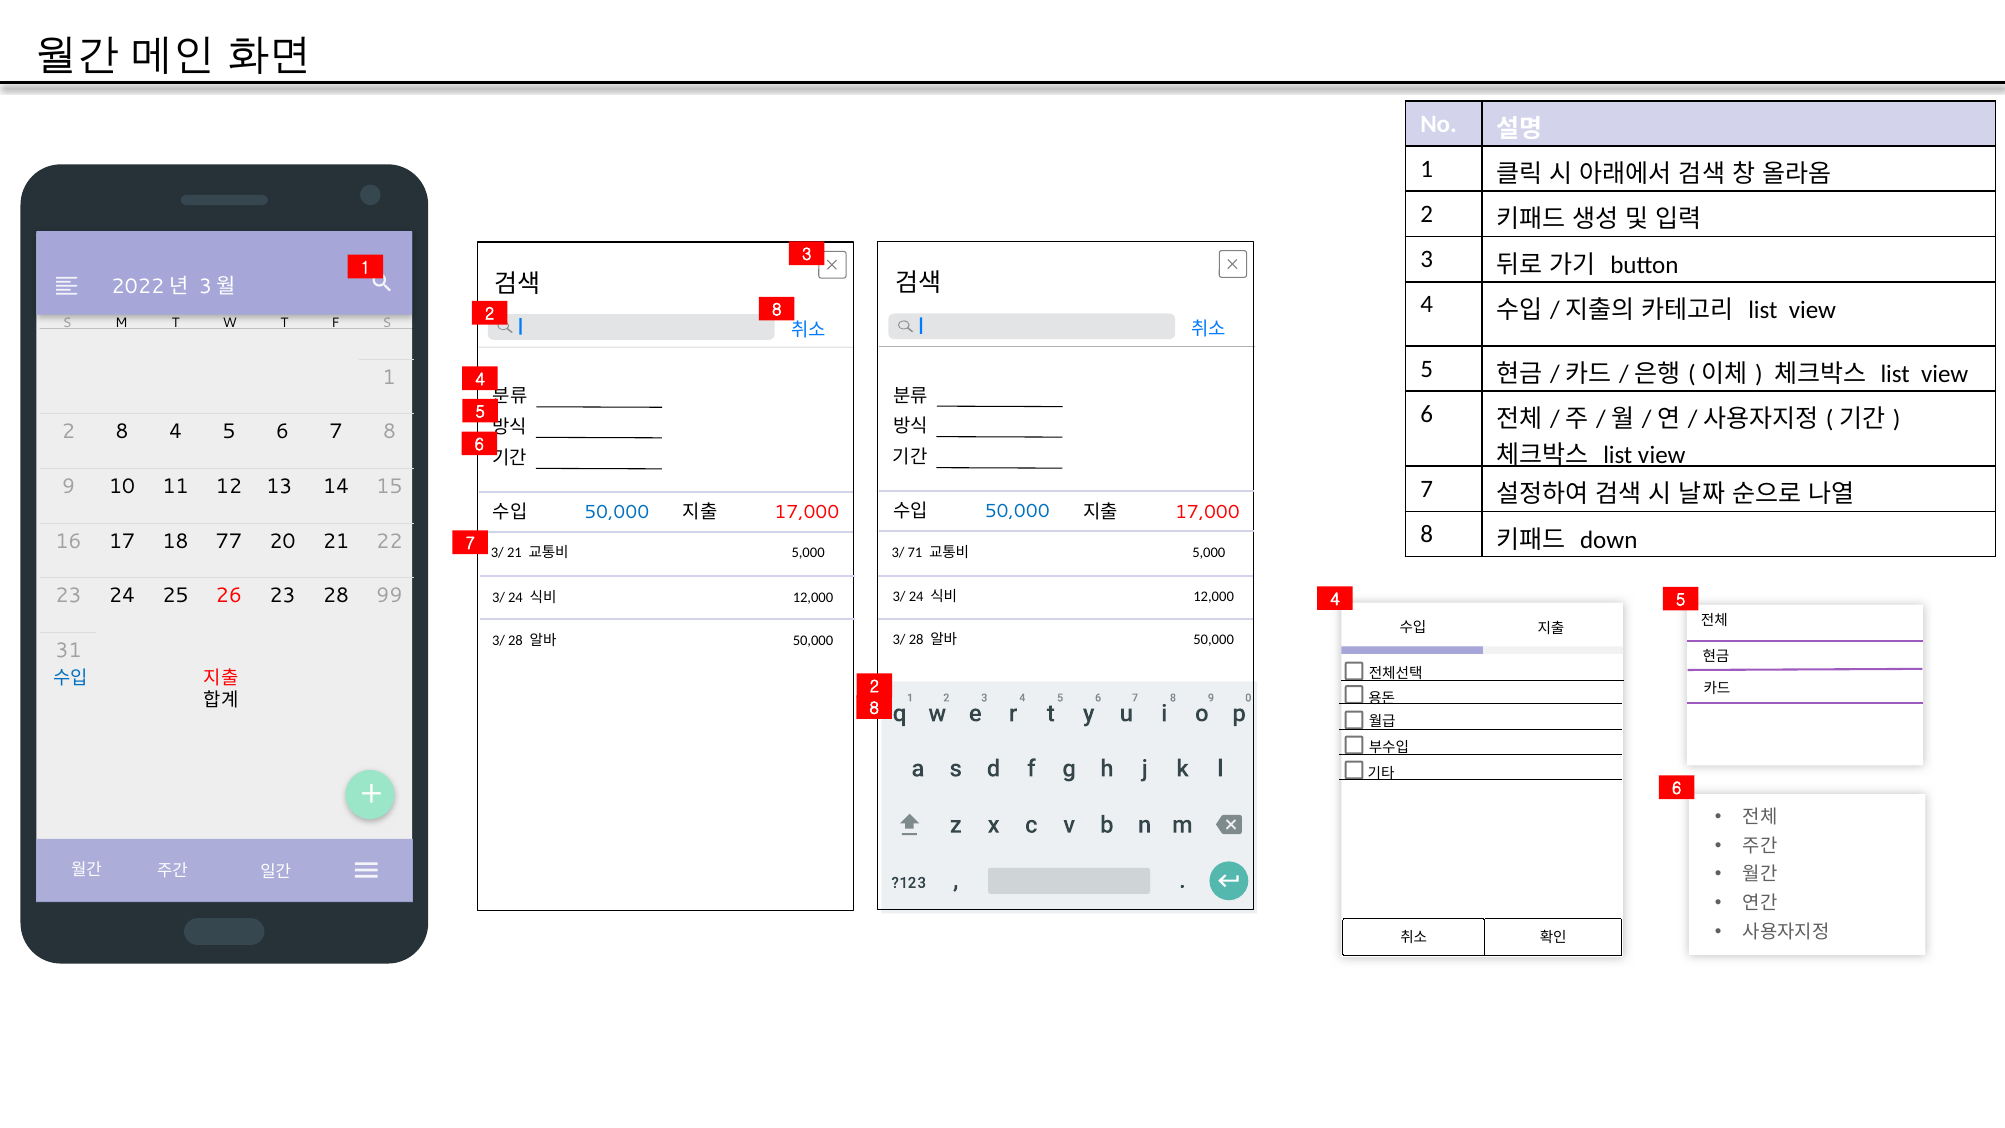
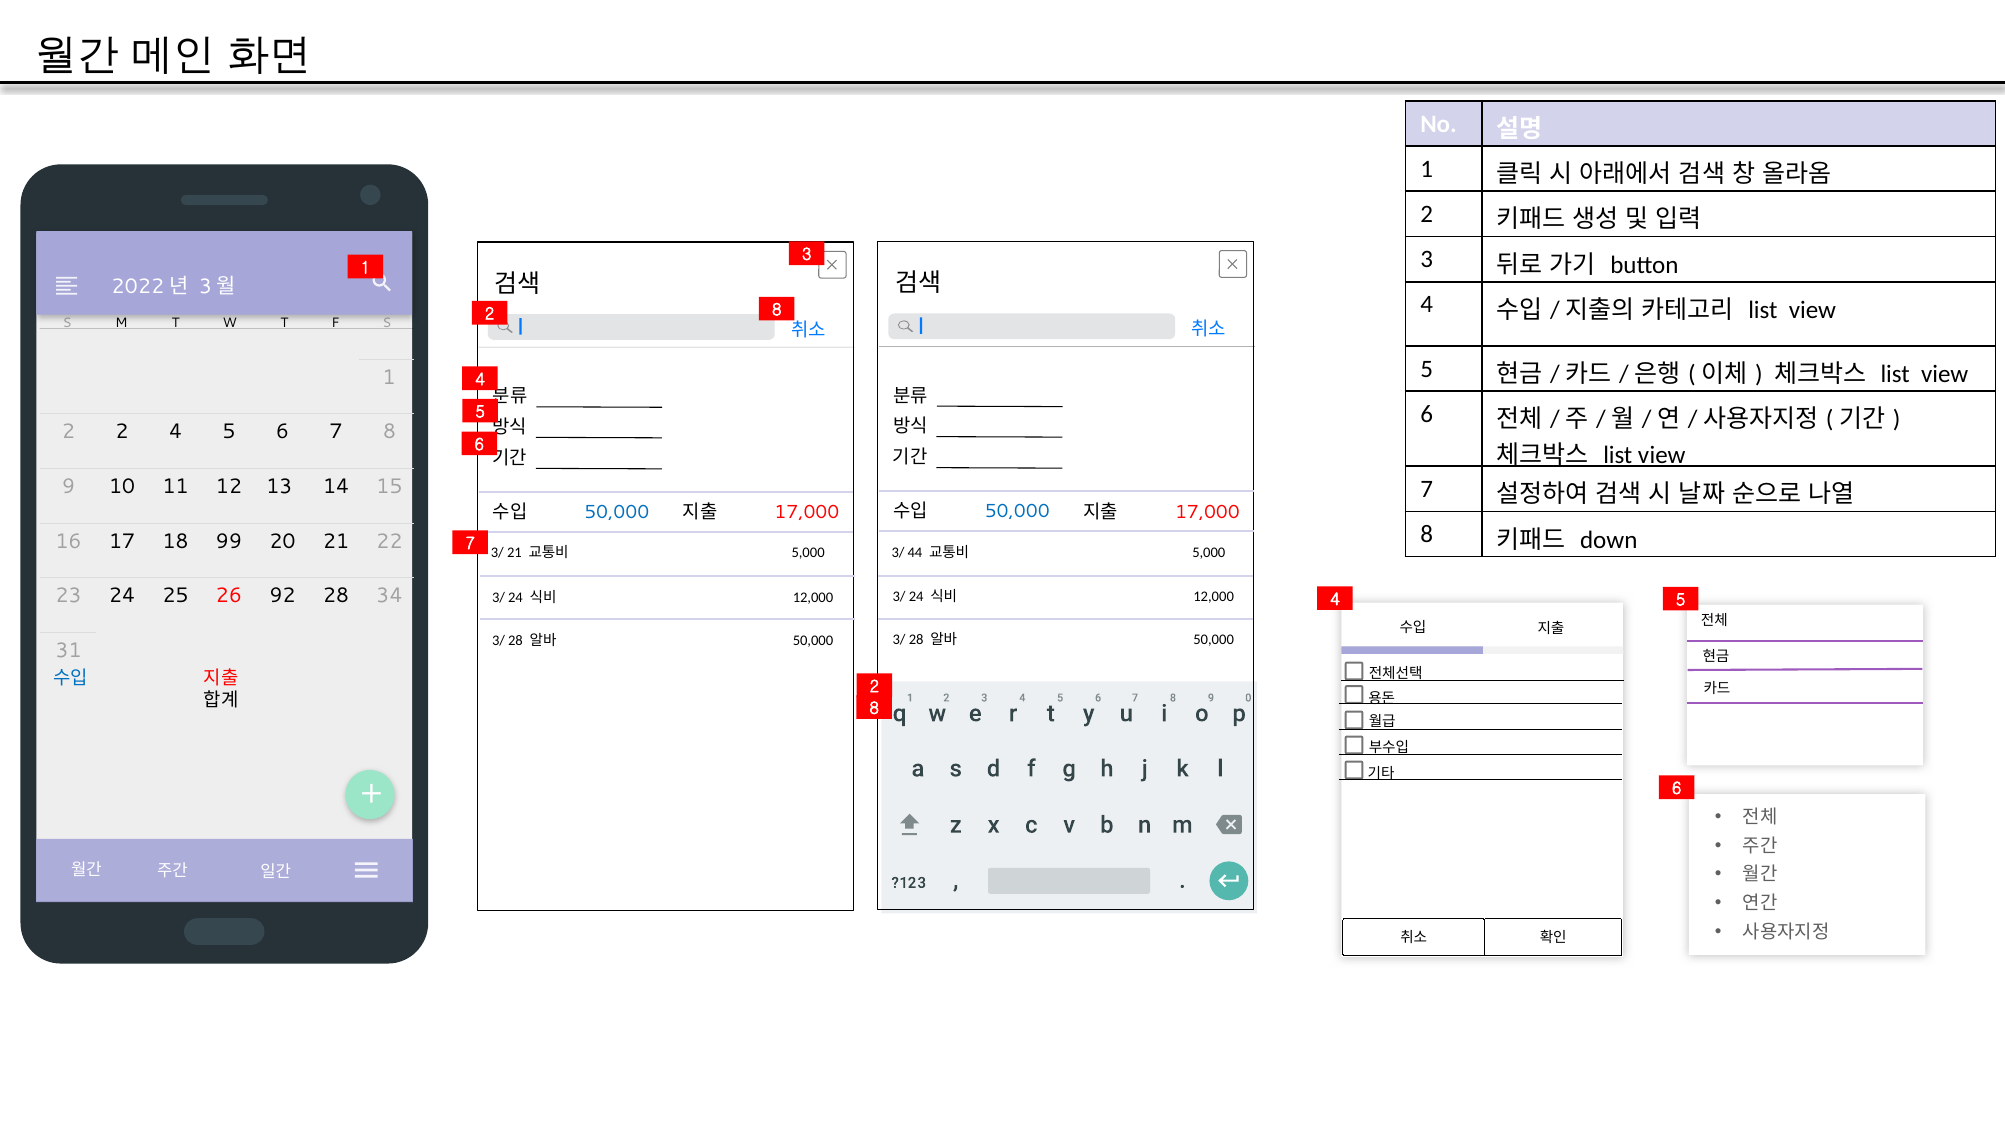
8 at (122, 432): 8 -> 2
77: 77 -> 99
71: 71 -> 44
26 23: 23 -> 92
99: 99 -> 34
